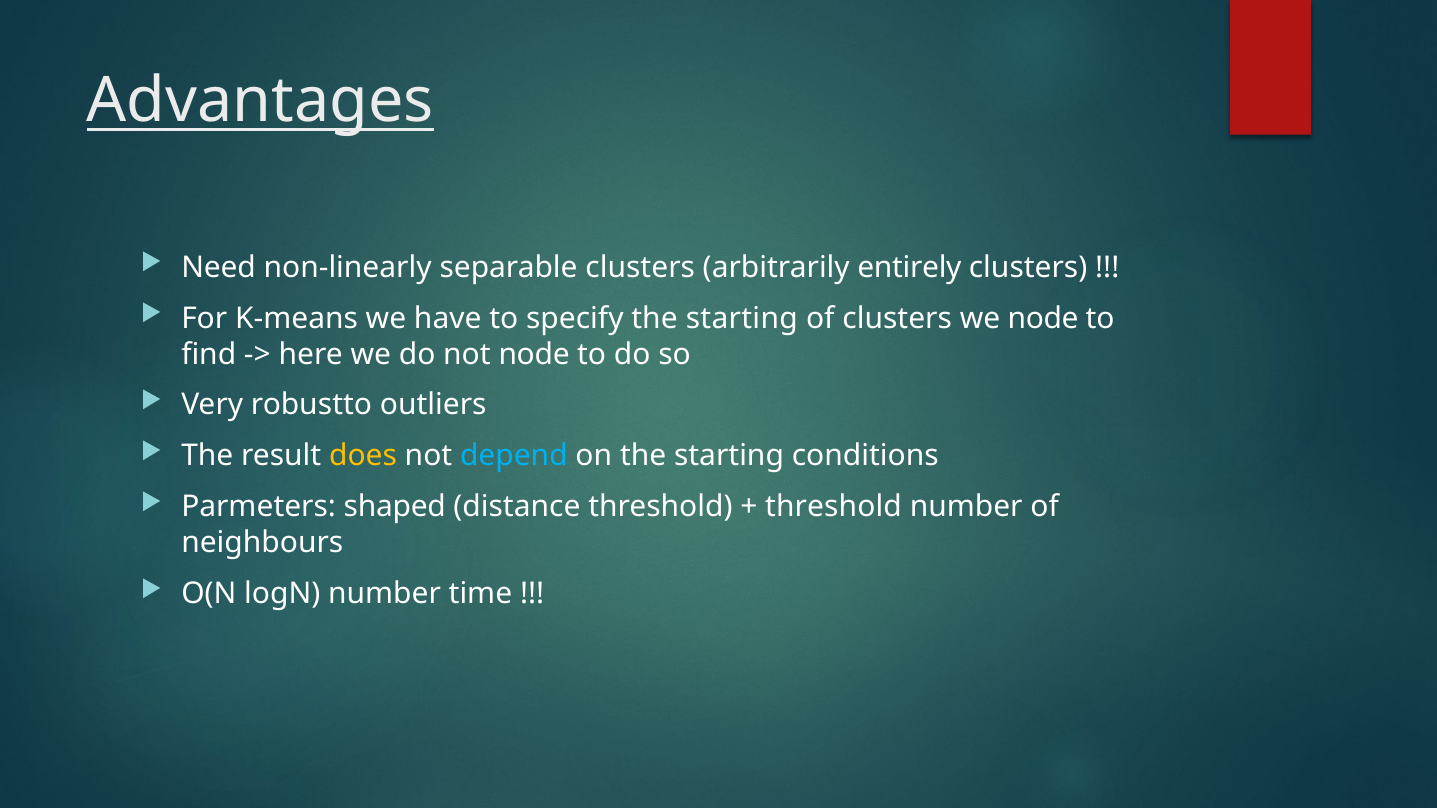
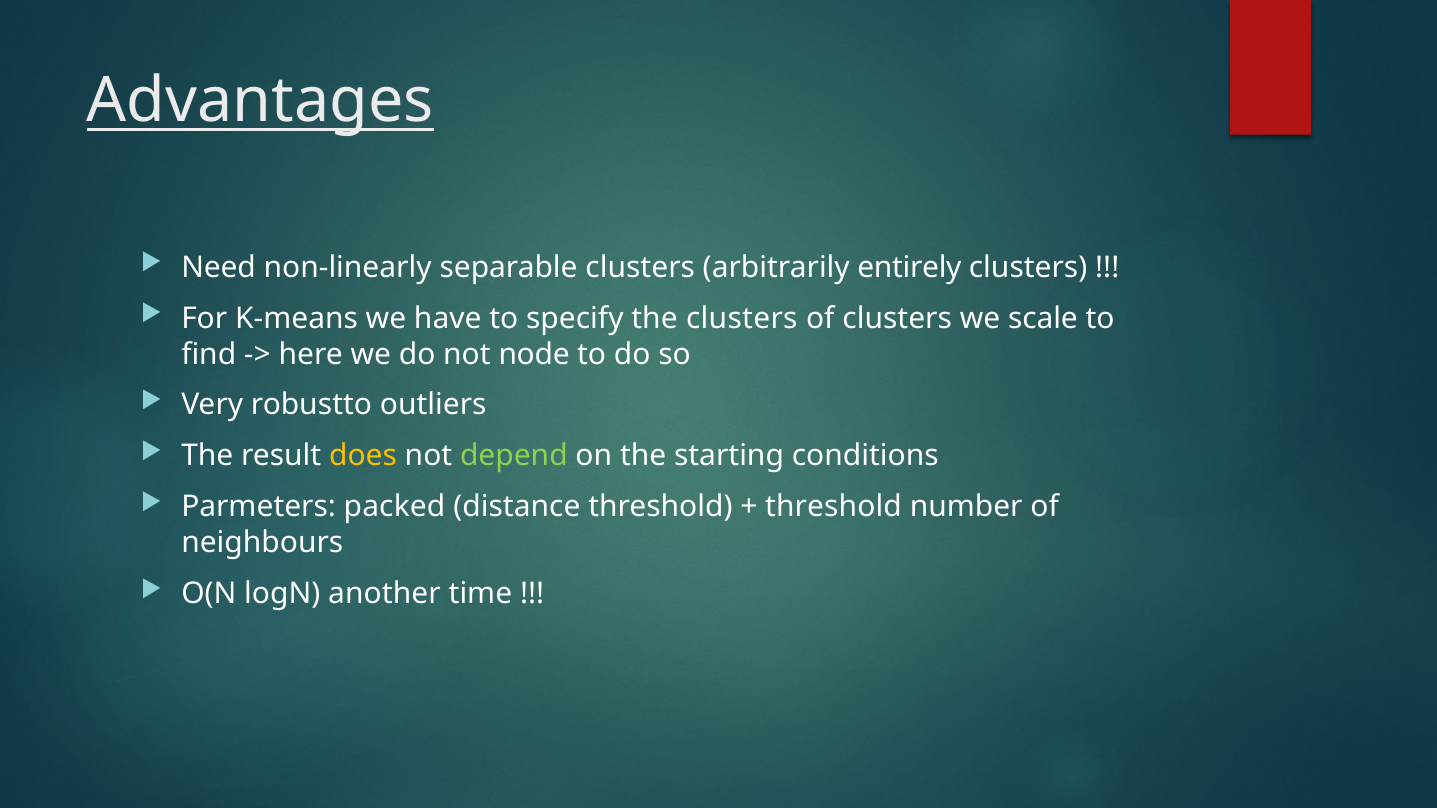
specify the starting: starting -> clusters
we node: node -> scale
depend colour: light blue -> light green
shaped: shaped -> packed
logN number: number -> another
